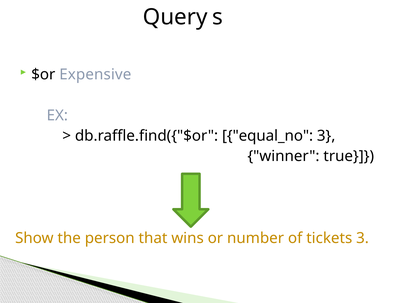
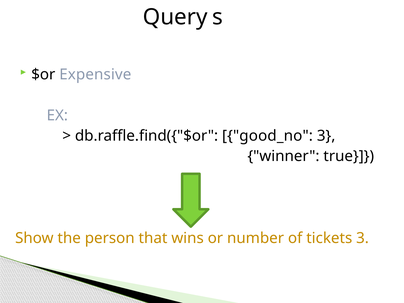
equal_no: equal_no -> good_no
